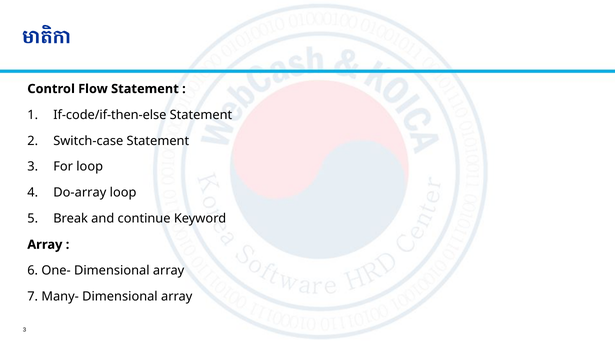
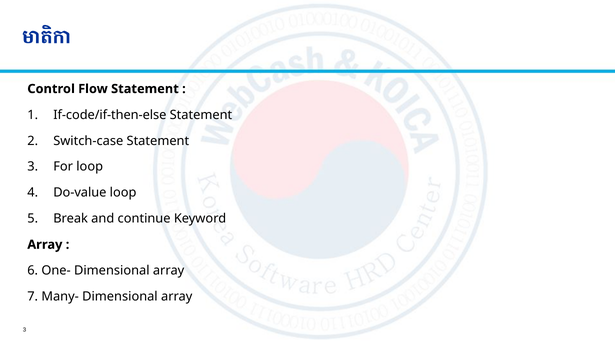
Do-array: Do-array -> Do-value
